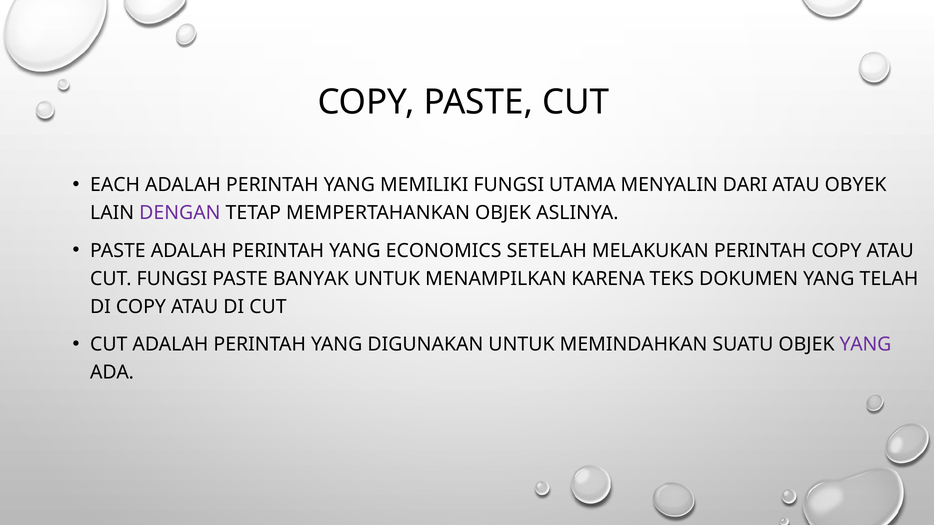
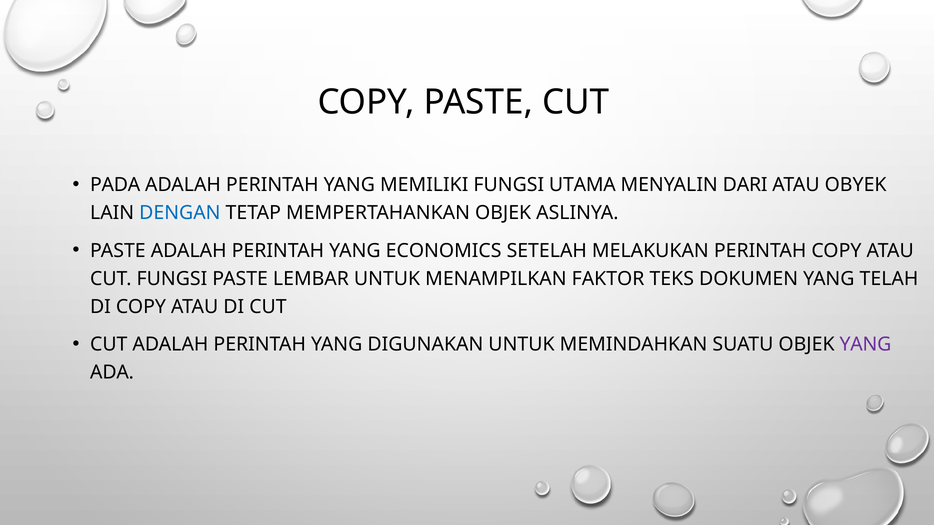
EACH: EACH -> PADA
DENGAN colour: purple -> blue
BANYAK: BANYAK -> LEMBAR
KARENA: KARENA -> FAKTOR
